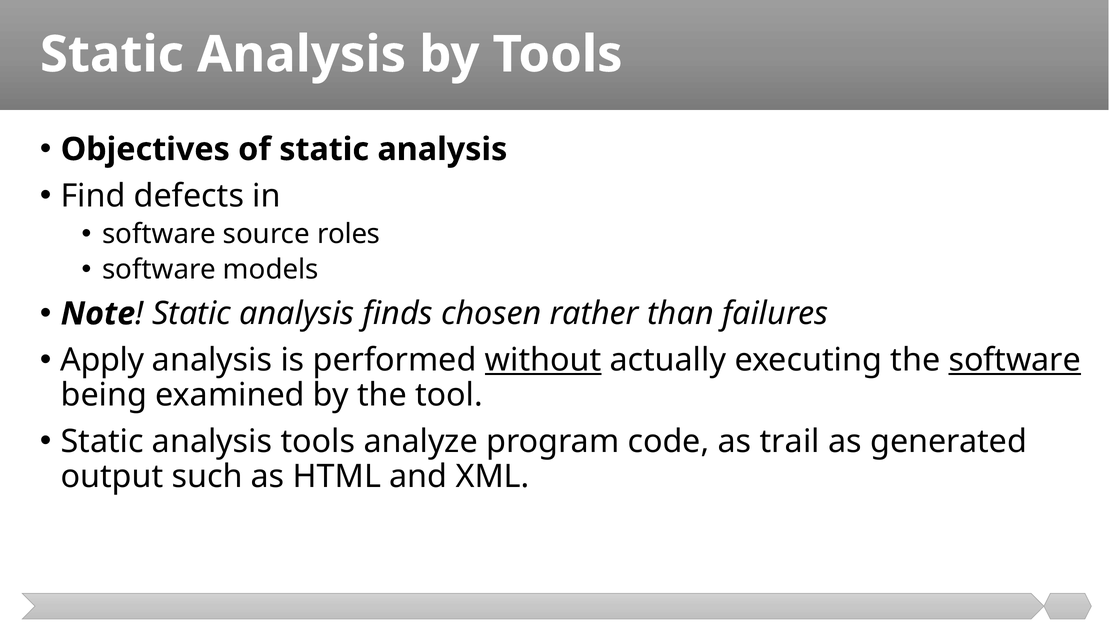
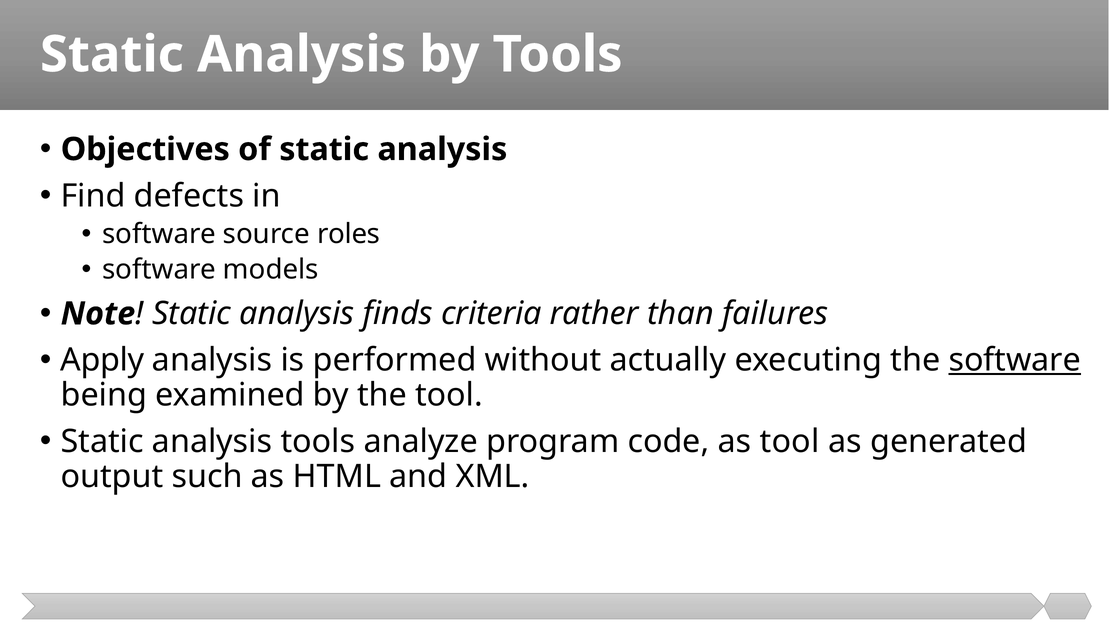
chosen: chosen -> criteria
without underline: present -> none
as trail: trail -> tool
